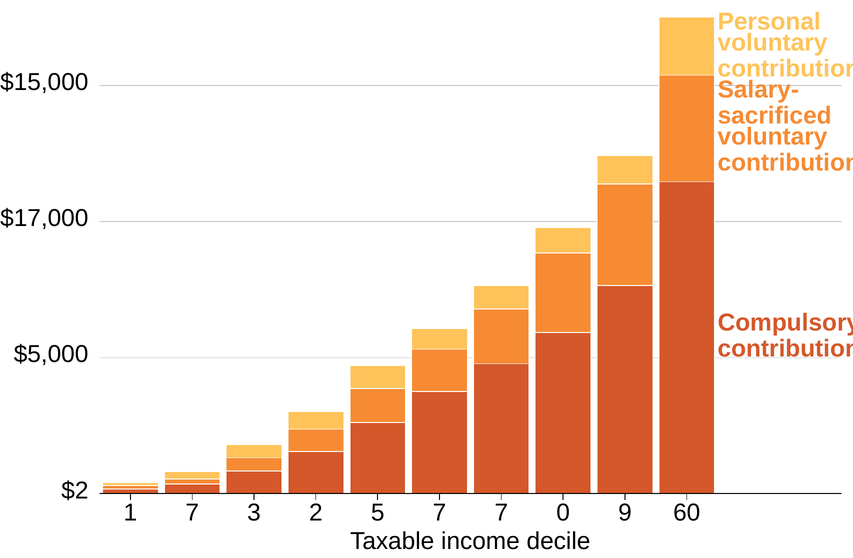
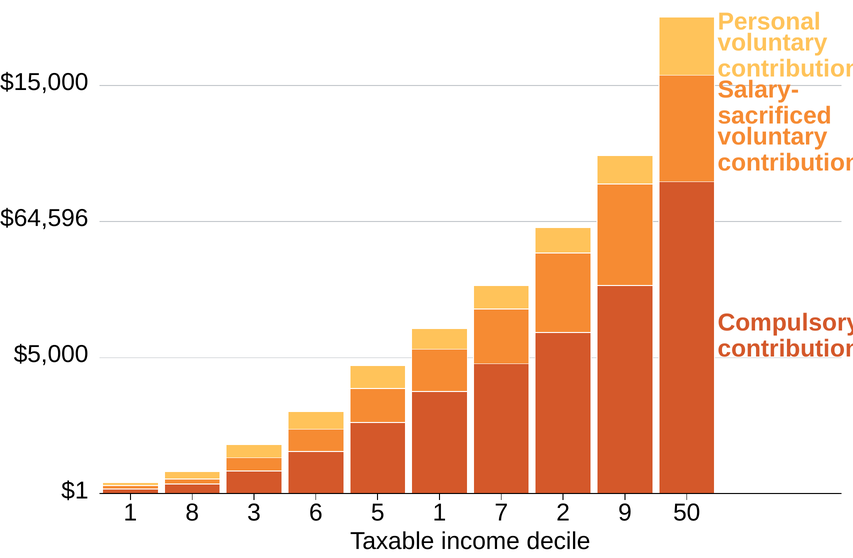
$17,000: $17,000 -> $64,596
$2: $2 -> $1
1 7: 7 -> 8
2: 2 -> 6
5 7: 7 -> 1
0: 0 -> 2
60: 60 -> 50
